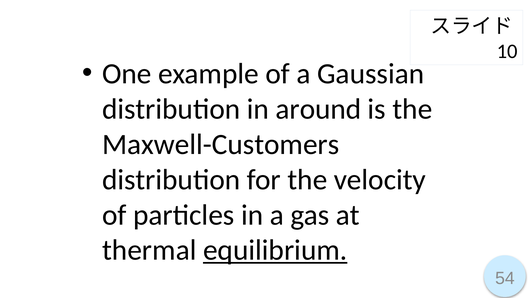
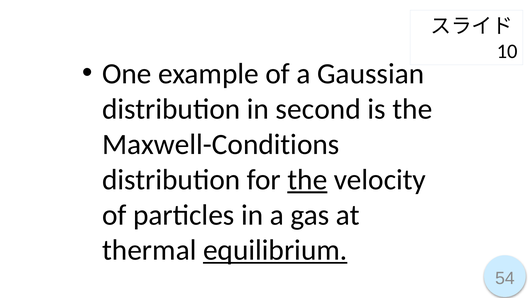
around: around -> second
Maxwell-Customers: Maxwell-Customers -> Maxwell-Conditions
the at (307, 179) underline: none -> present
